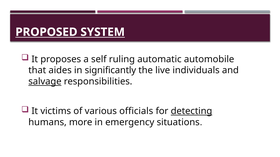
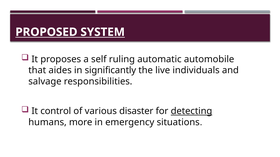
salvage underline: present -> none
victims: victims -> control
officials: officials -> disaster
